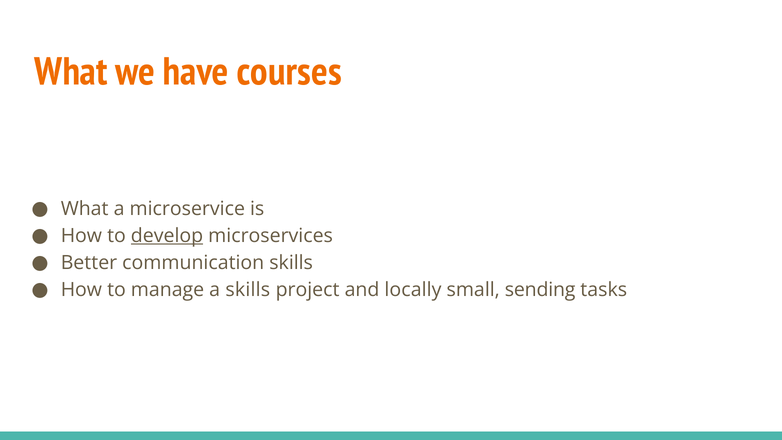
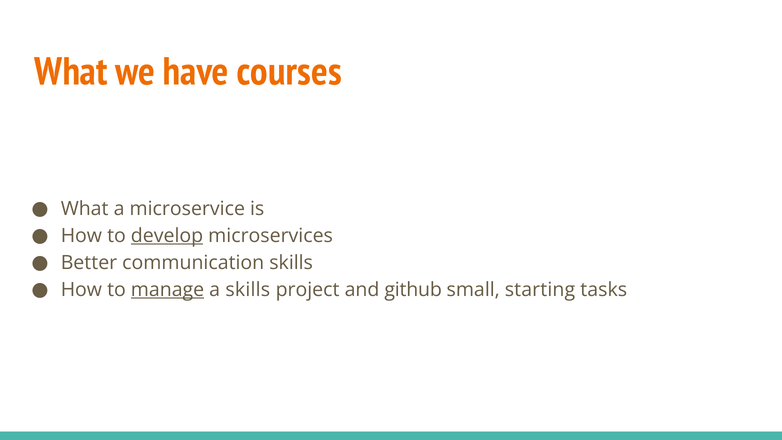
manage underline: none -> present
locally: locally -> github
sending: sending -> starting
